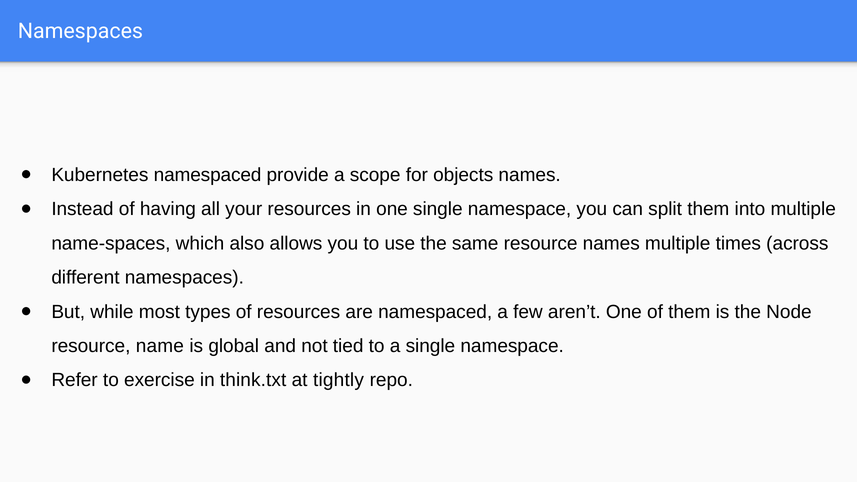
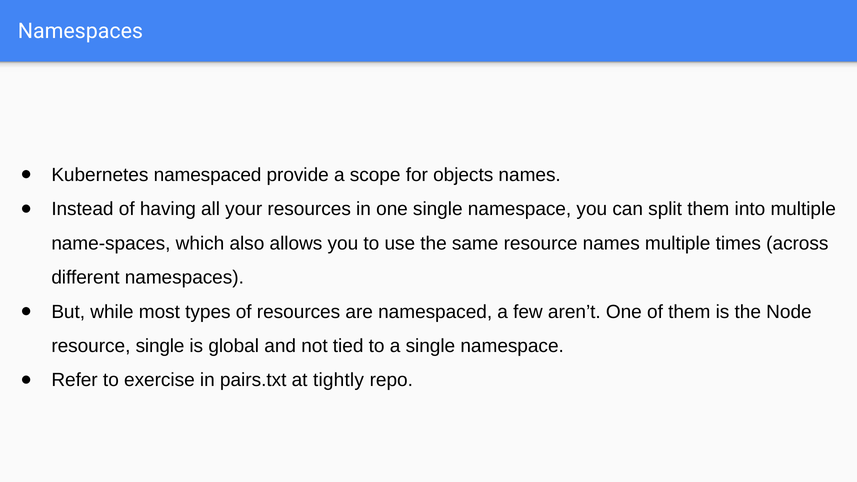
resource name: name -> single
think.txt: think.txt -> pairs.txt
